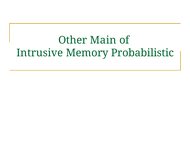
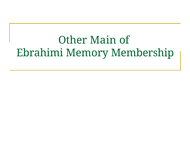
Intrusive: Intrusive -> Ebrahimi
Probabilistic: Probabilistic -> Membership
